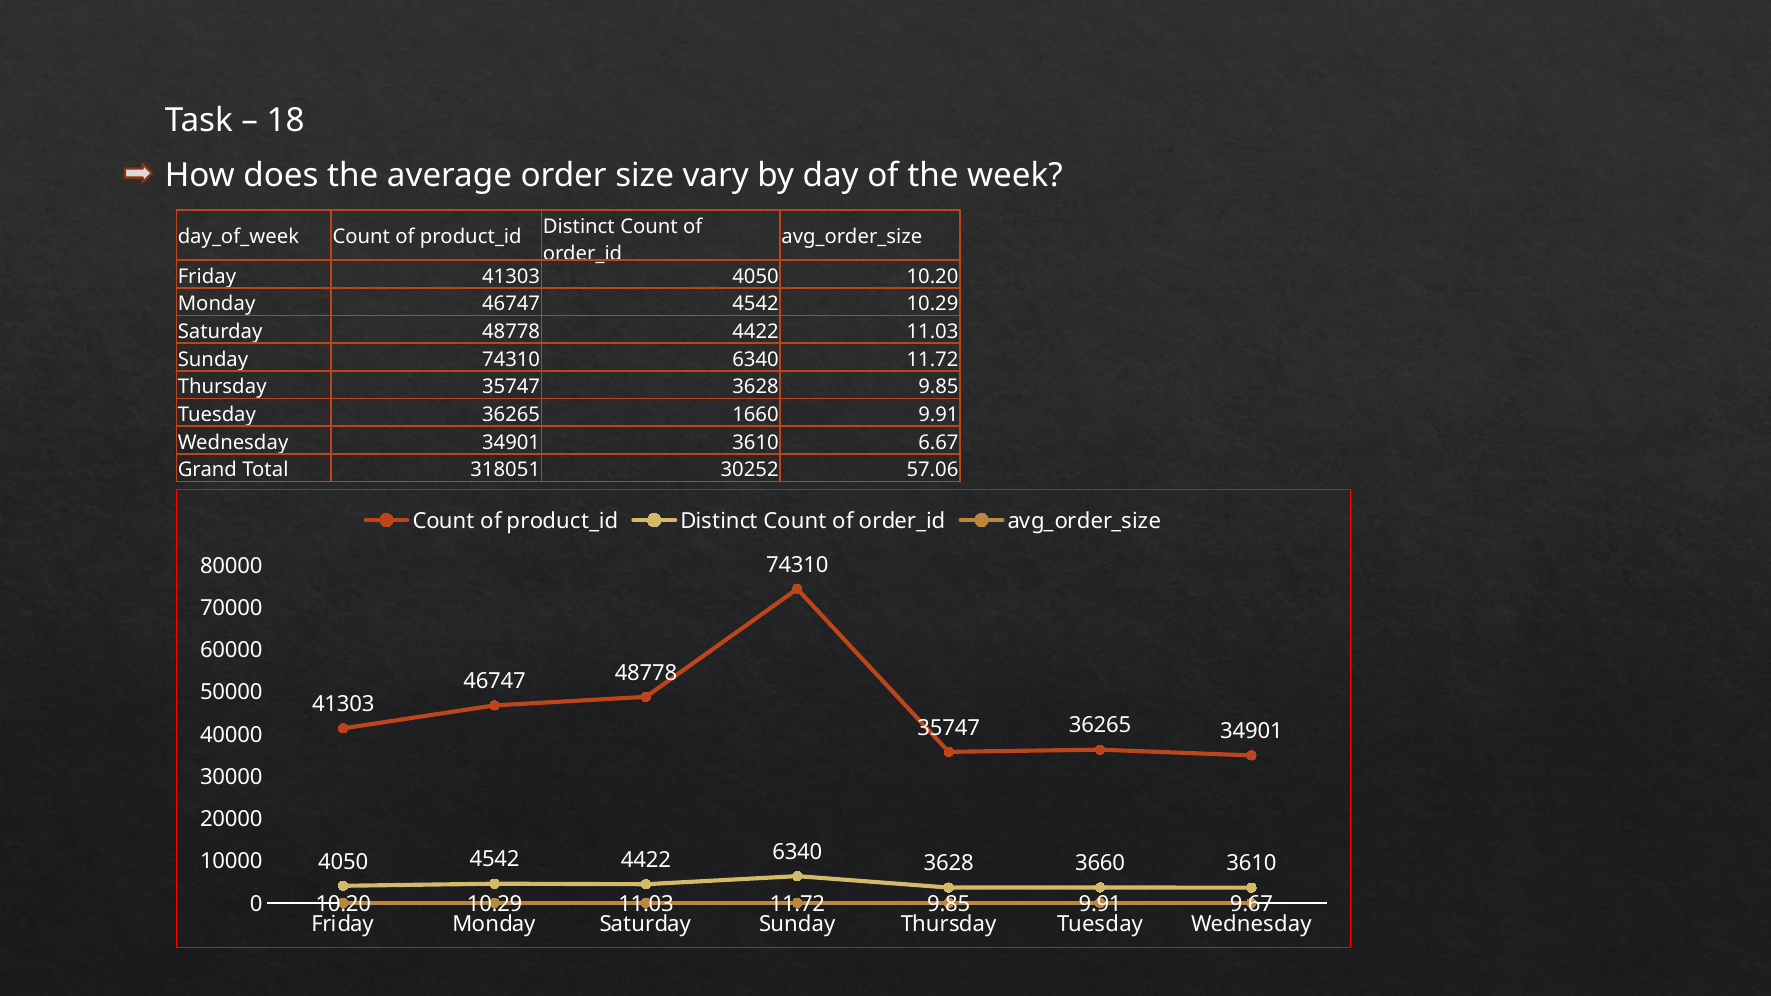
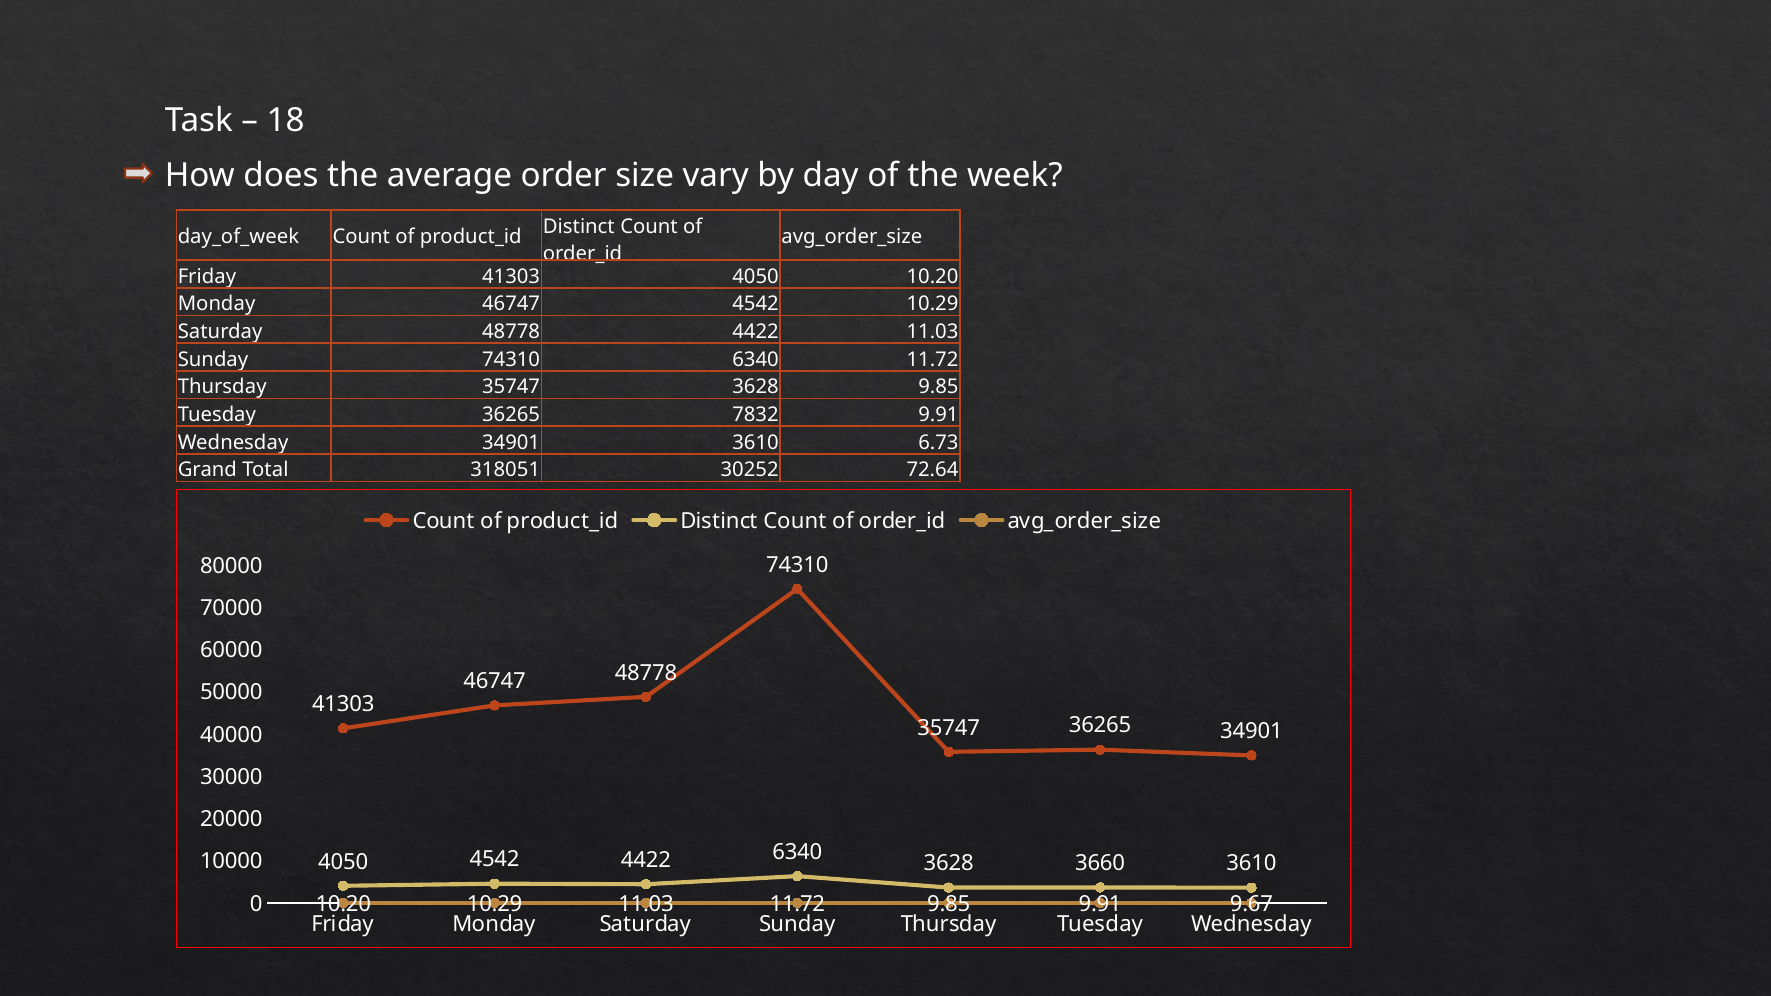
1660: 1660 -> 7832
6.67: 6.67 -> 6.73
57.06: 57.06 -> 72.64
